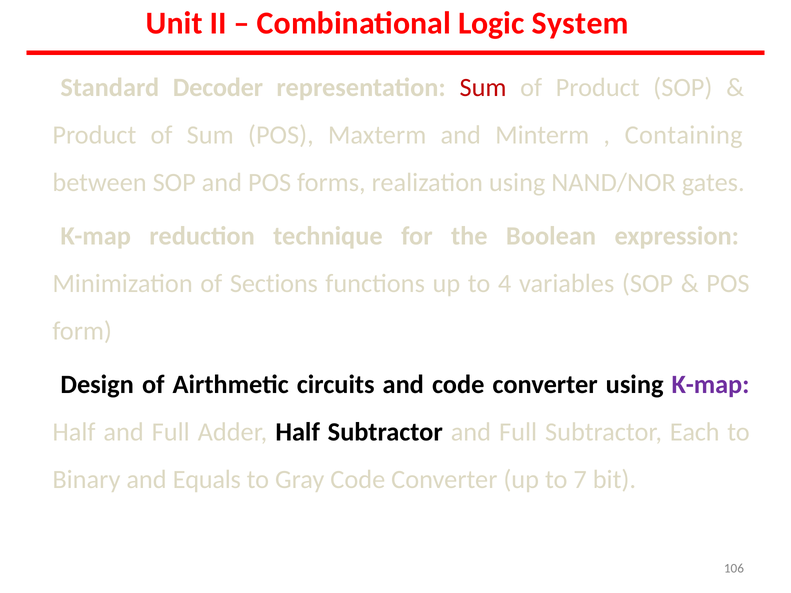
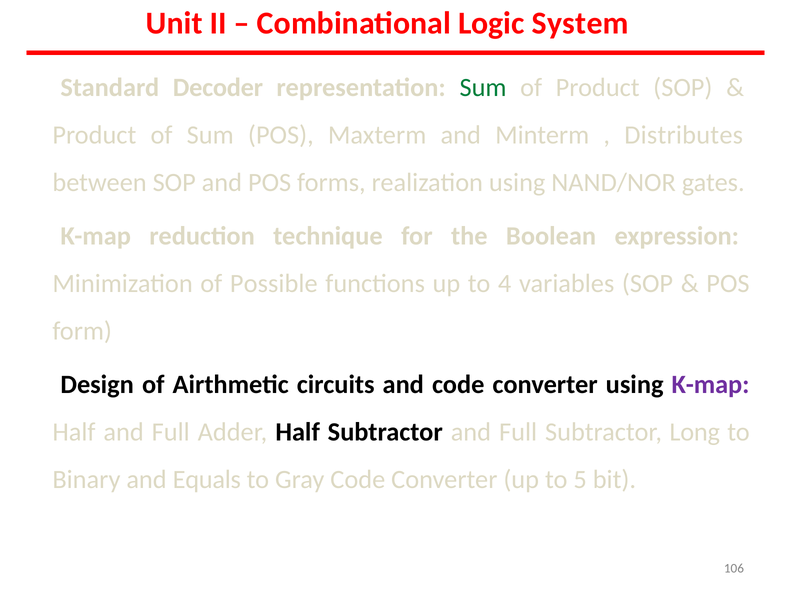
Sum at (483, 88) colour: red -> green
Containing: Containing -> Distributes
Sections: Sections -> Possible
Each: Each -> Long
7: 7 -> 5
